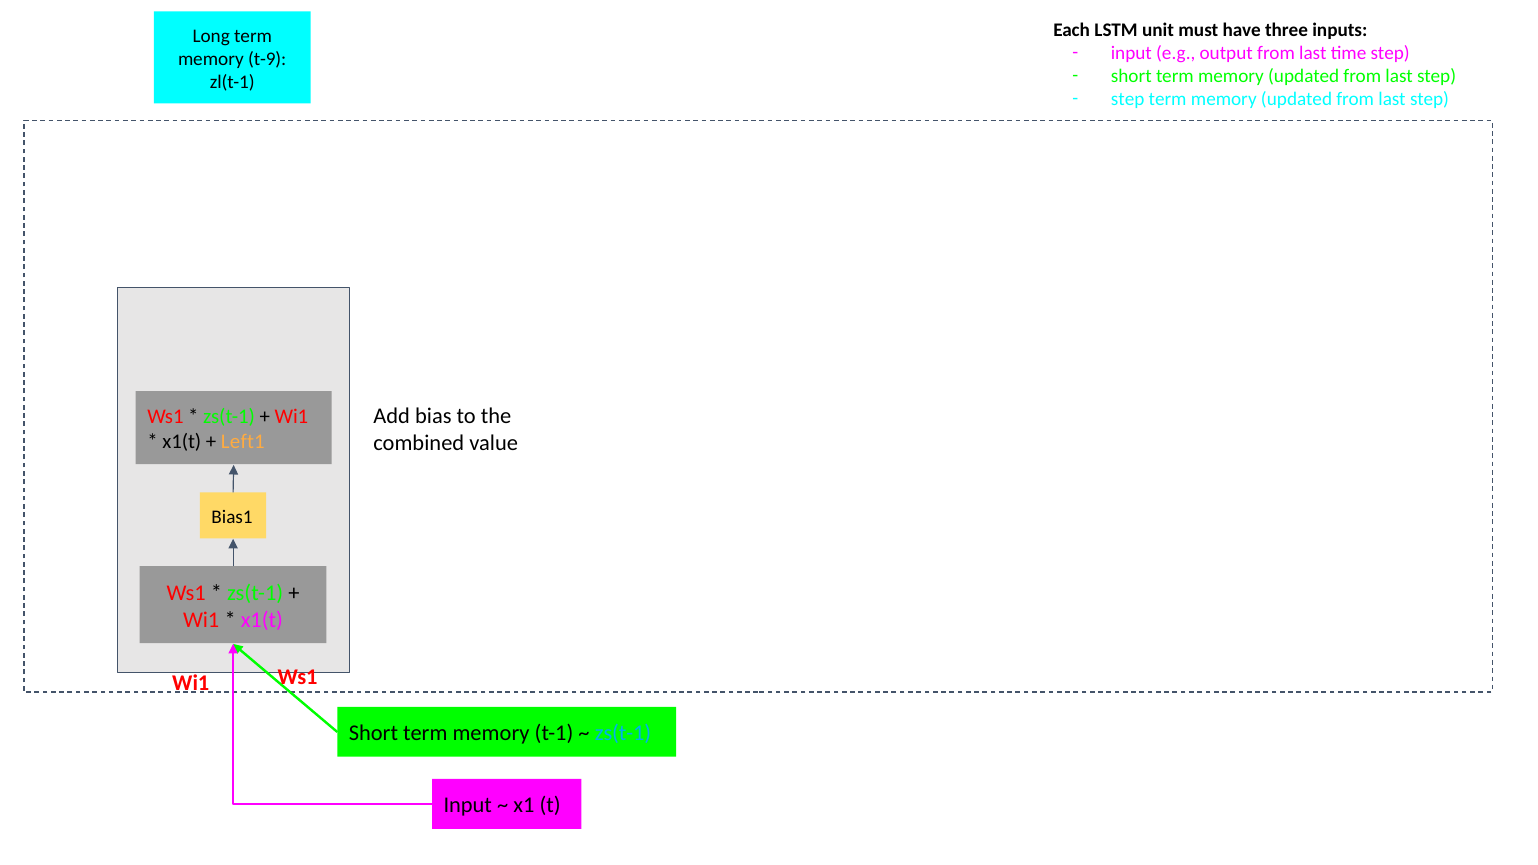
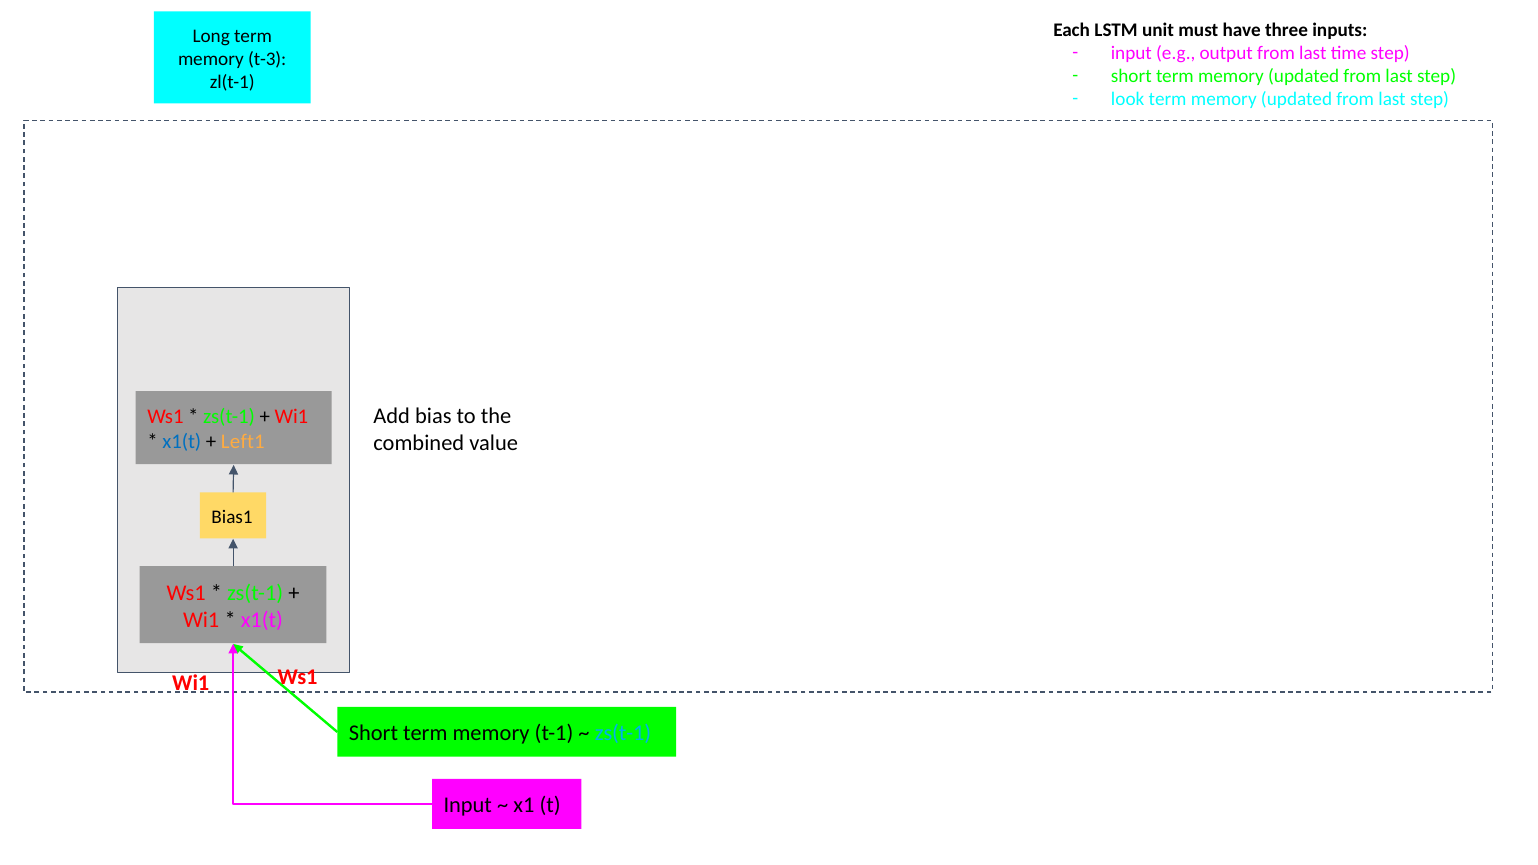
t-9: t-9 -> t-3
step at (1128, 99): step -> look
x1(t at (182, 442) colour: black -> blue
